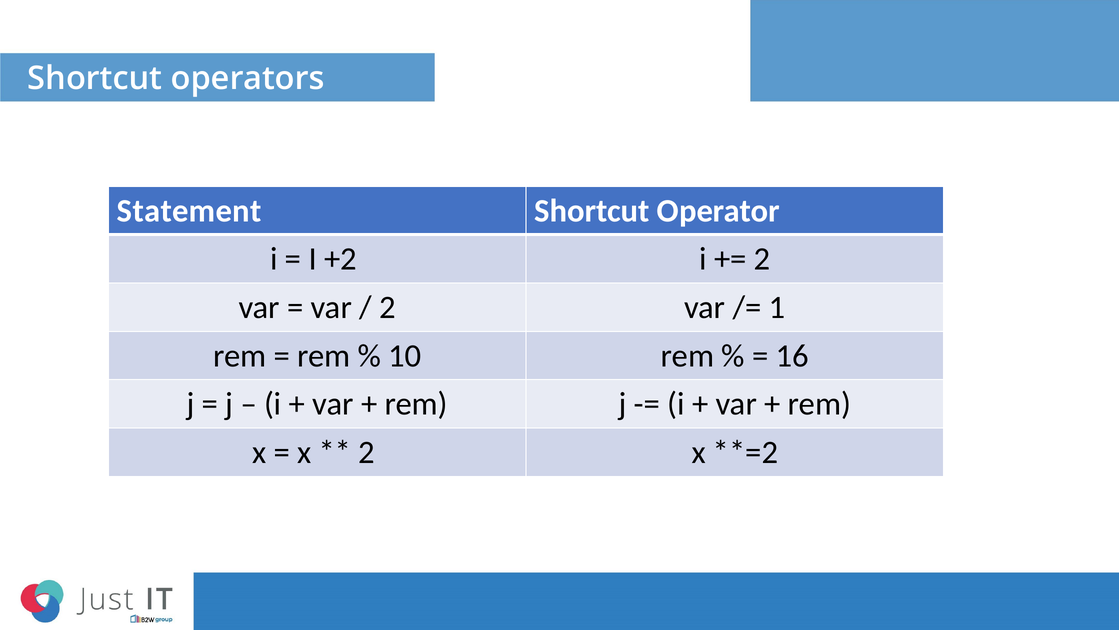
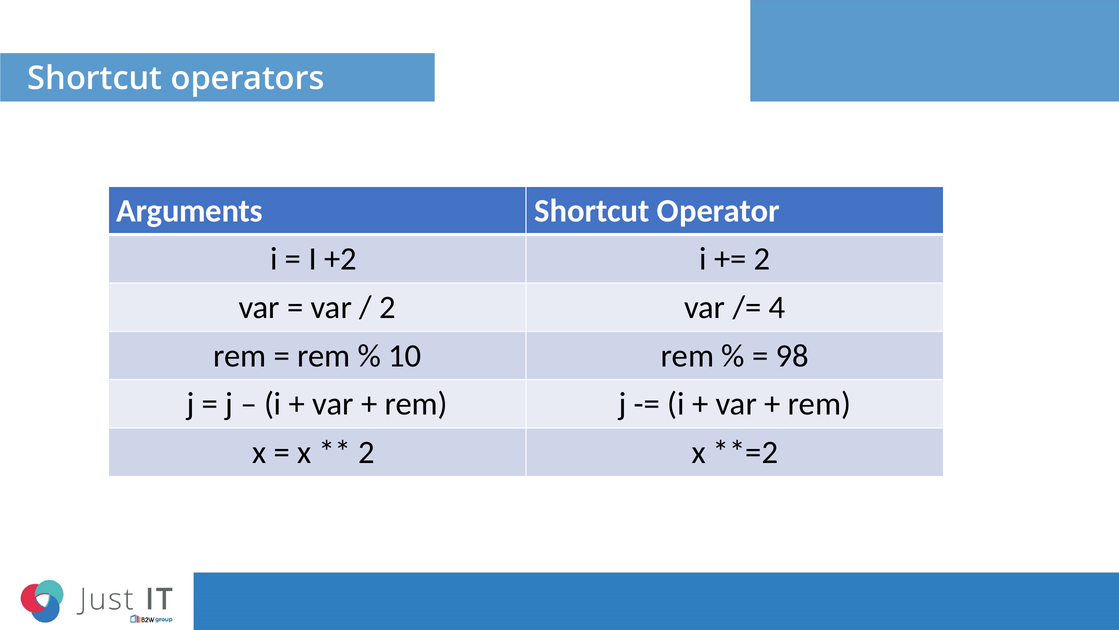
Statement: Statement -> Arguments
1: 1 -> 4
16: 16 -> 98
